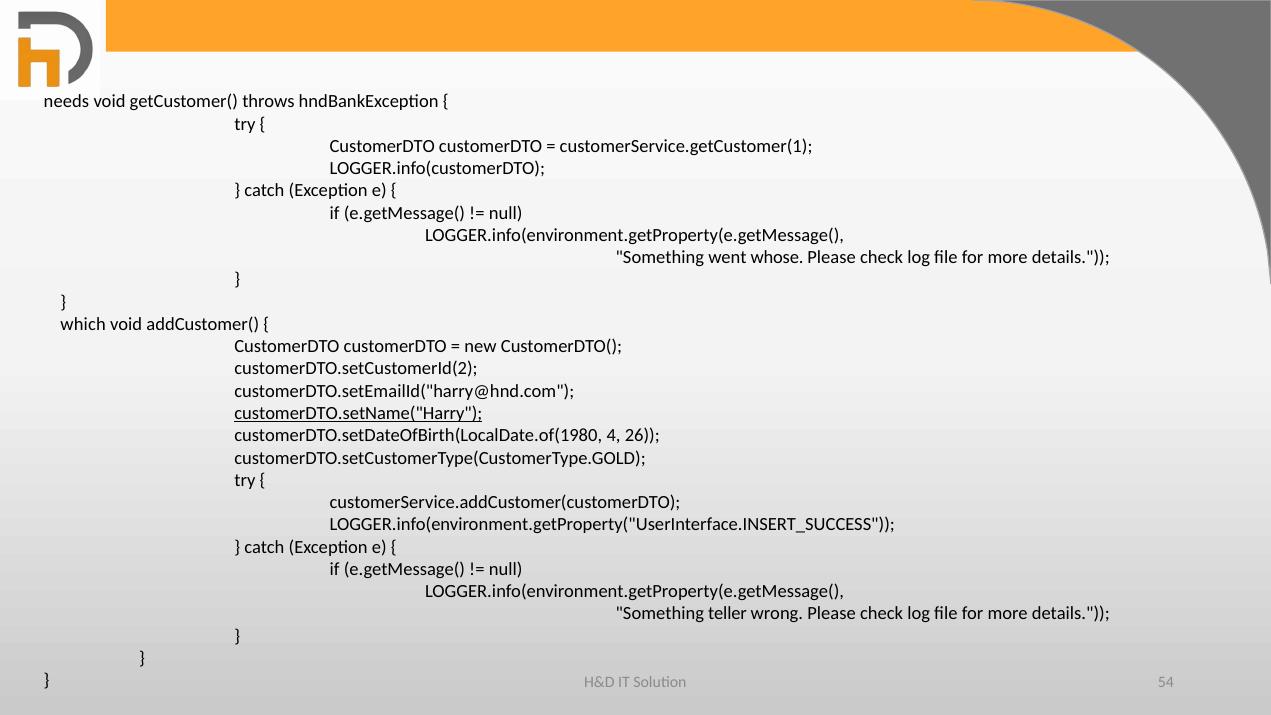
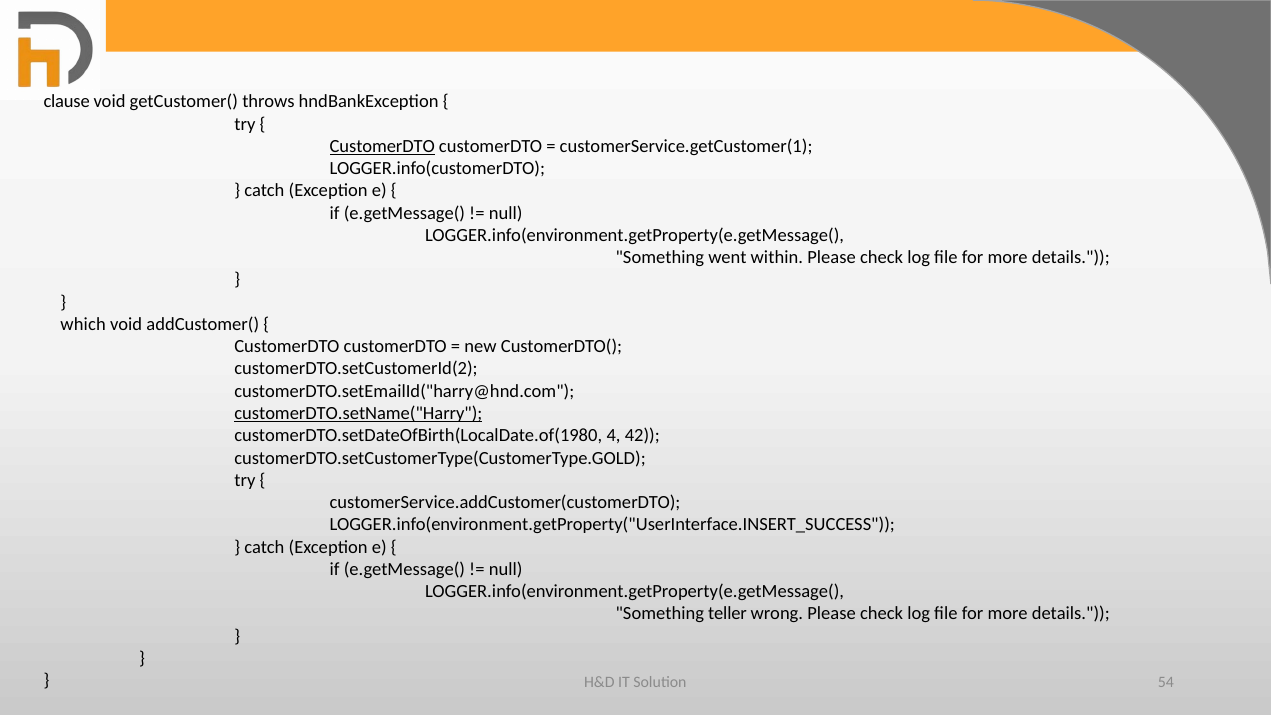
needs: needs -> clause
CustomerDTO at (382, 146) underline: none -> present
whose: whose -> within
26: 26 -> 42
